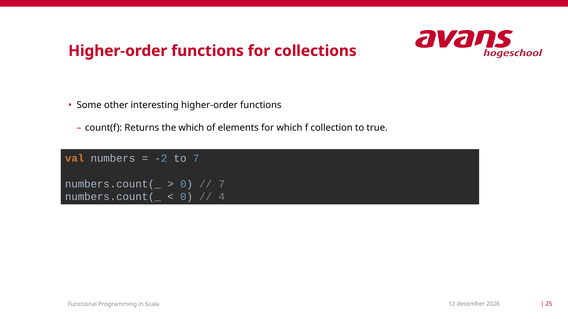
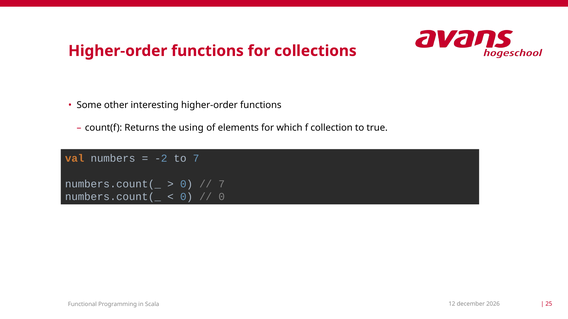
the which: which -> using
4 at (222, 197): 4 -> 0
